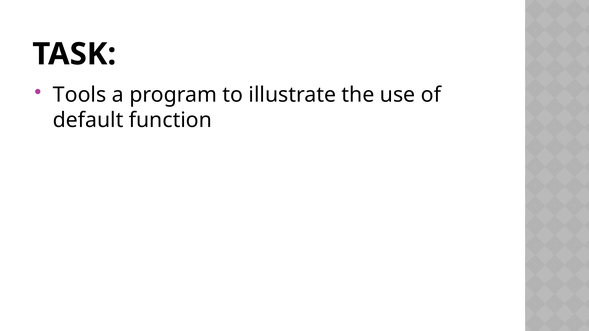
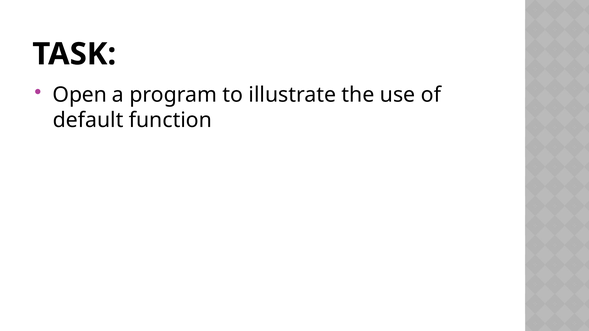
Tools: Tools -> Open
